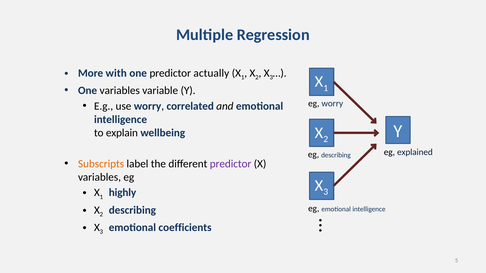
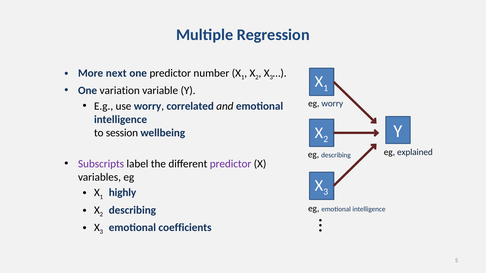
with: with -> next
actually: actually -> number
One variables: variables -> variation
explain: explain -> session
Subscripts colour: orange -> purple
